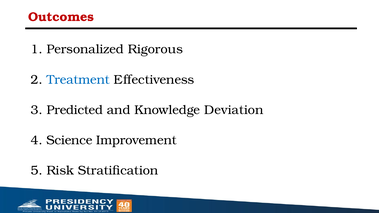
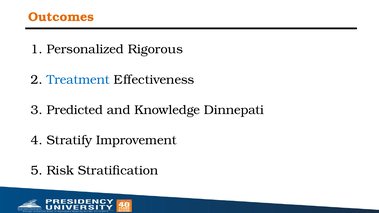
Outcomes colour: red -> orange
Deviation: Deviation -> Dinnepati
Science: Science -> Stratify
